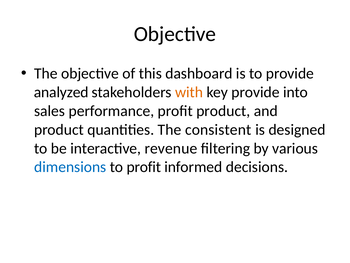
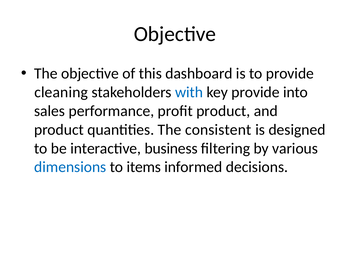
analyzed: analyzed -> cleaning
with colour: orange -> blue
revenue: revenue -> business
to profit: profit -> items
